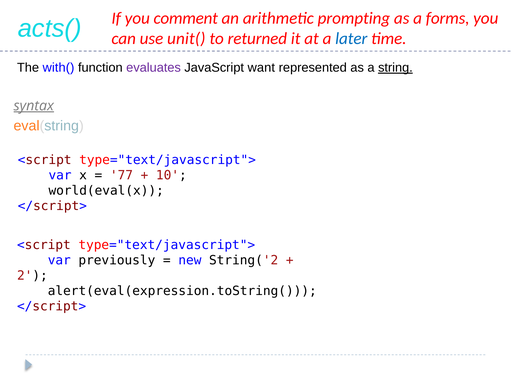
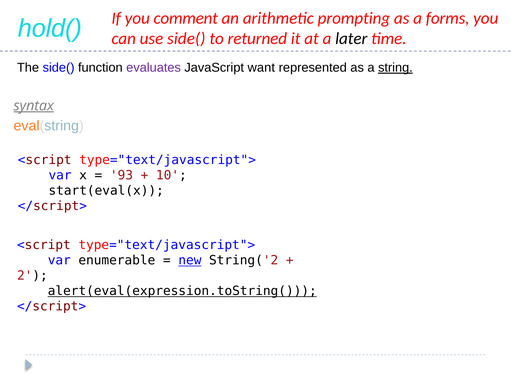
acts(: acts( -> hold(
use unit(: unit( -> side(
later colour: blue -> black
The with(: with( -> side(
77: 77 -> 93
world(eval(x: world(eval(x -> start(eval(x
previously: previously -> enumerable
new underline: none -> present
alert(eval(expression.toString( underline: none -> present
